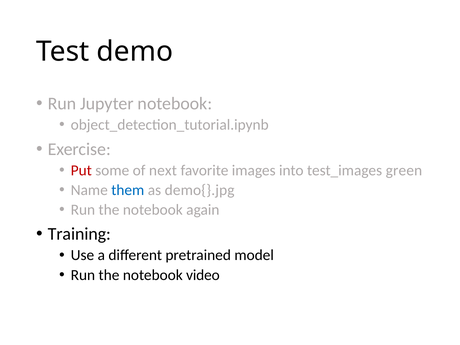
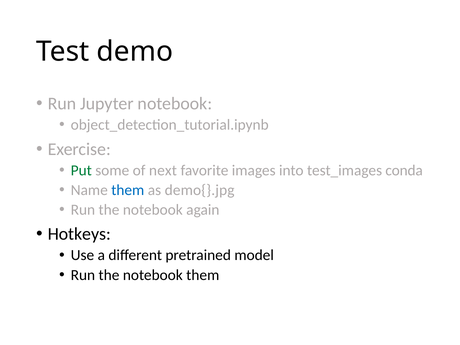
Put colour: red -> green
green: green -> conda
Training: Training -> Hotkeys
notebook video: video -> them
